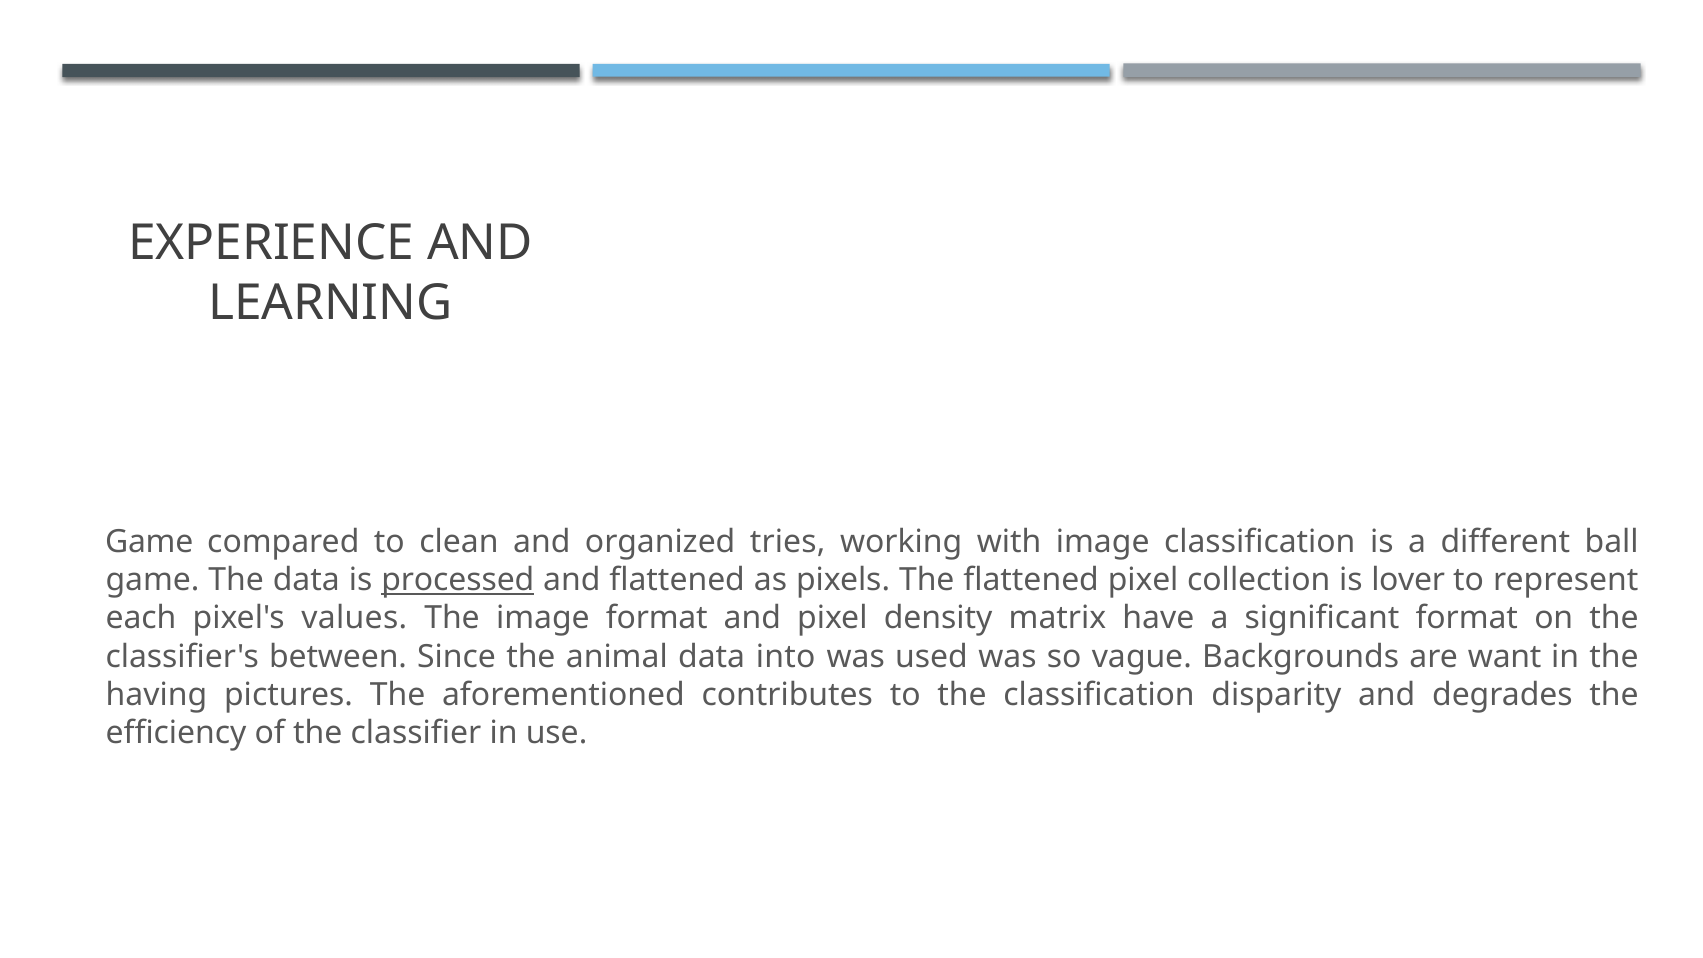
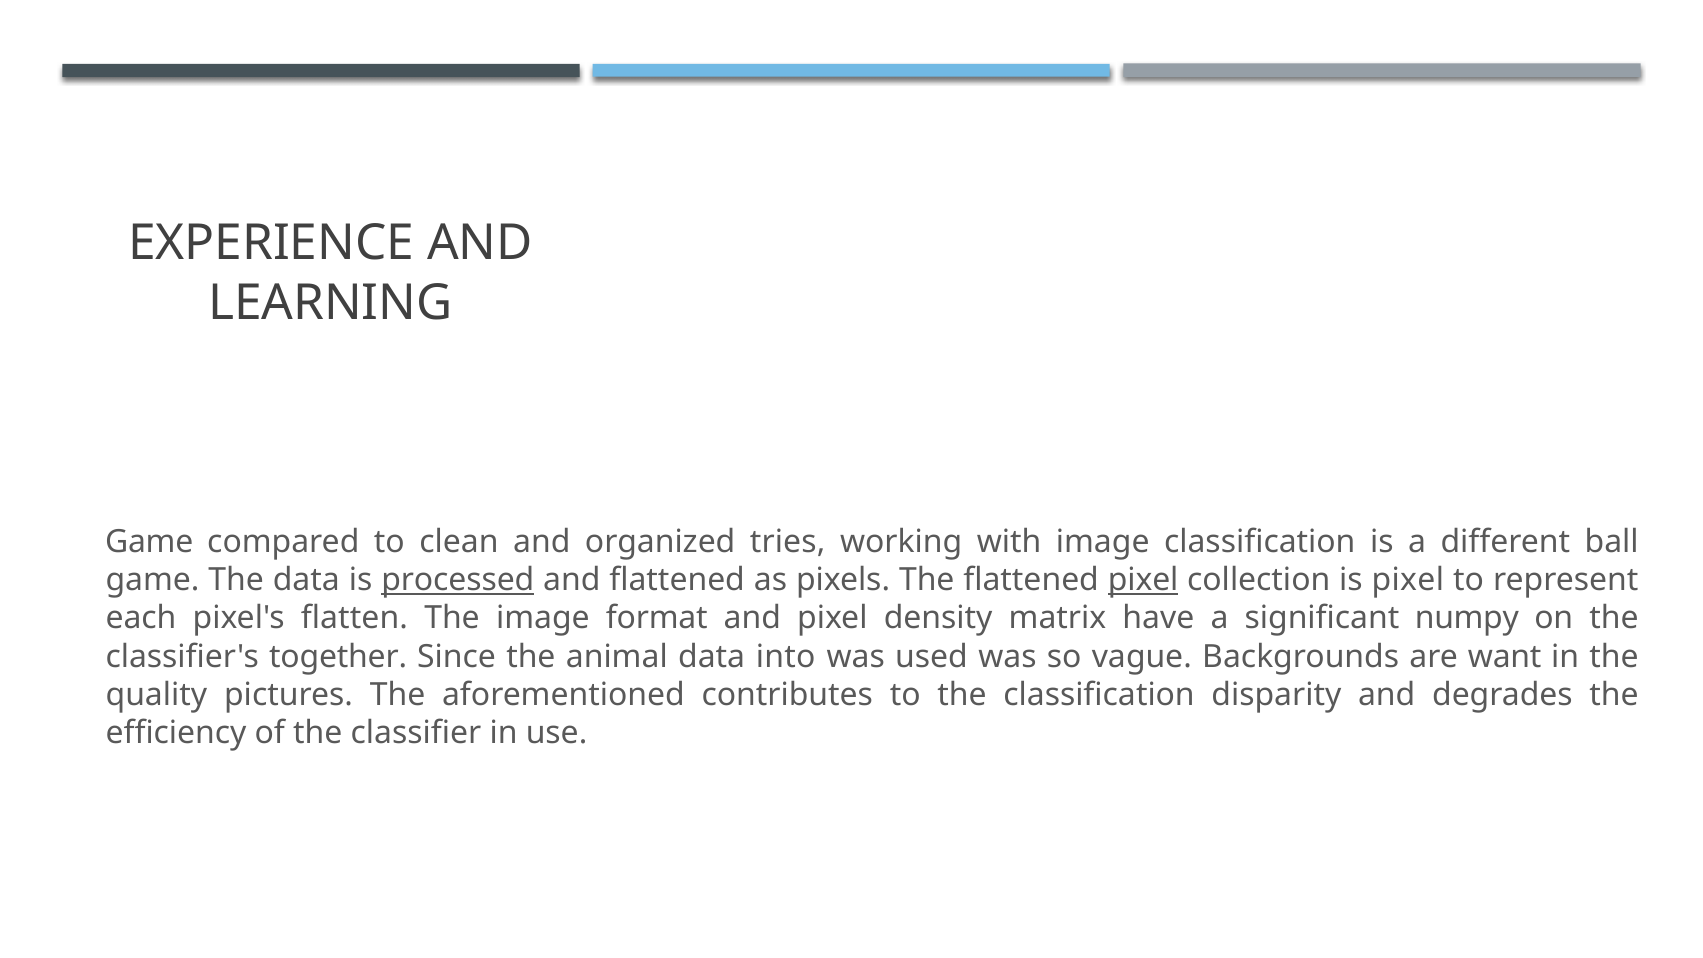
pixel at (1143, 580) underline: none -> present
is lover: lover -> pixel
values: values -> flatten
significant format: format -> numpy
between: between -> together
having: having -> quality
